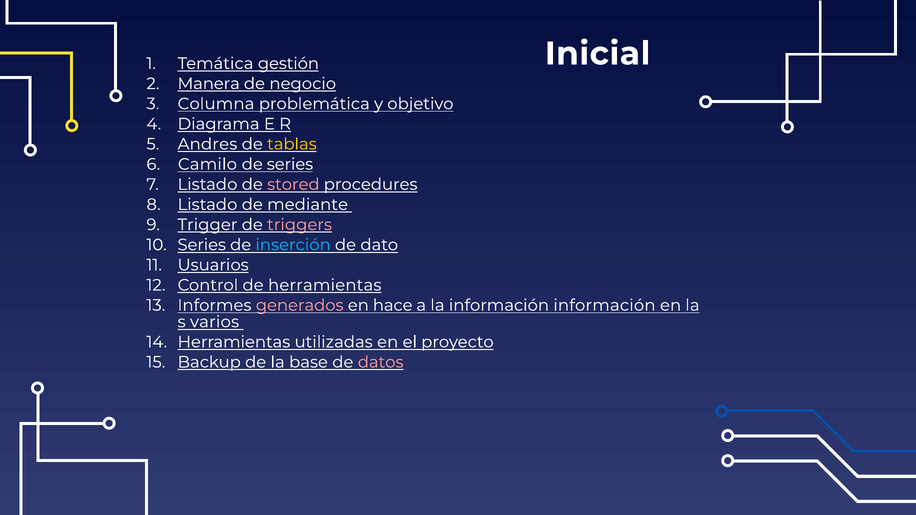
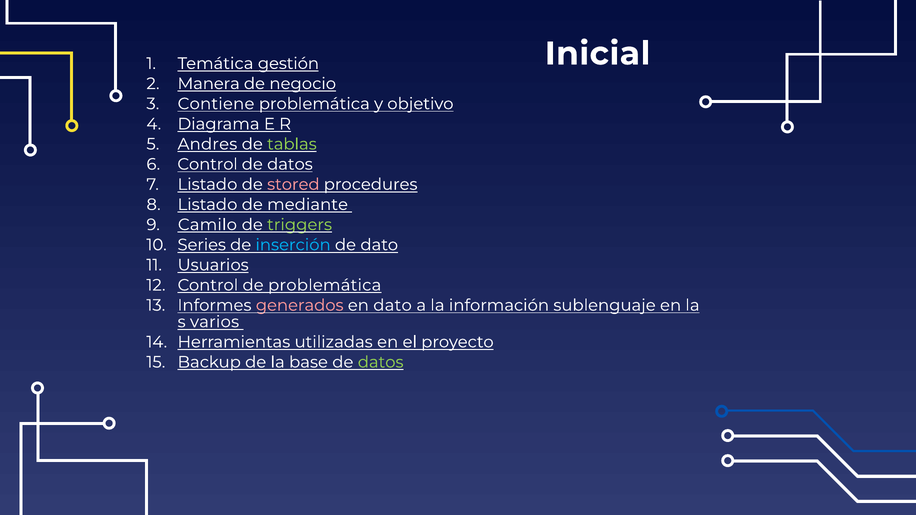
Columna: Columna -> Contiene
tablas colour: yellow -> light green
Camilo at (207, 164): Camilo -> Control
series at (290, 164): series -> datos
Trigger: Trigger -> Camilo
triggers colour: pink -> light green
de herramientas: herramientas -> problemática
en hace: hace -> dato
información información: información -> sublenguaje
datos at (381, 362) colour: pink -> light green
